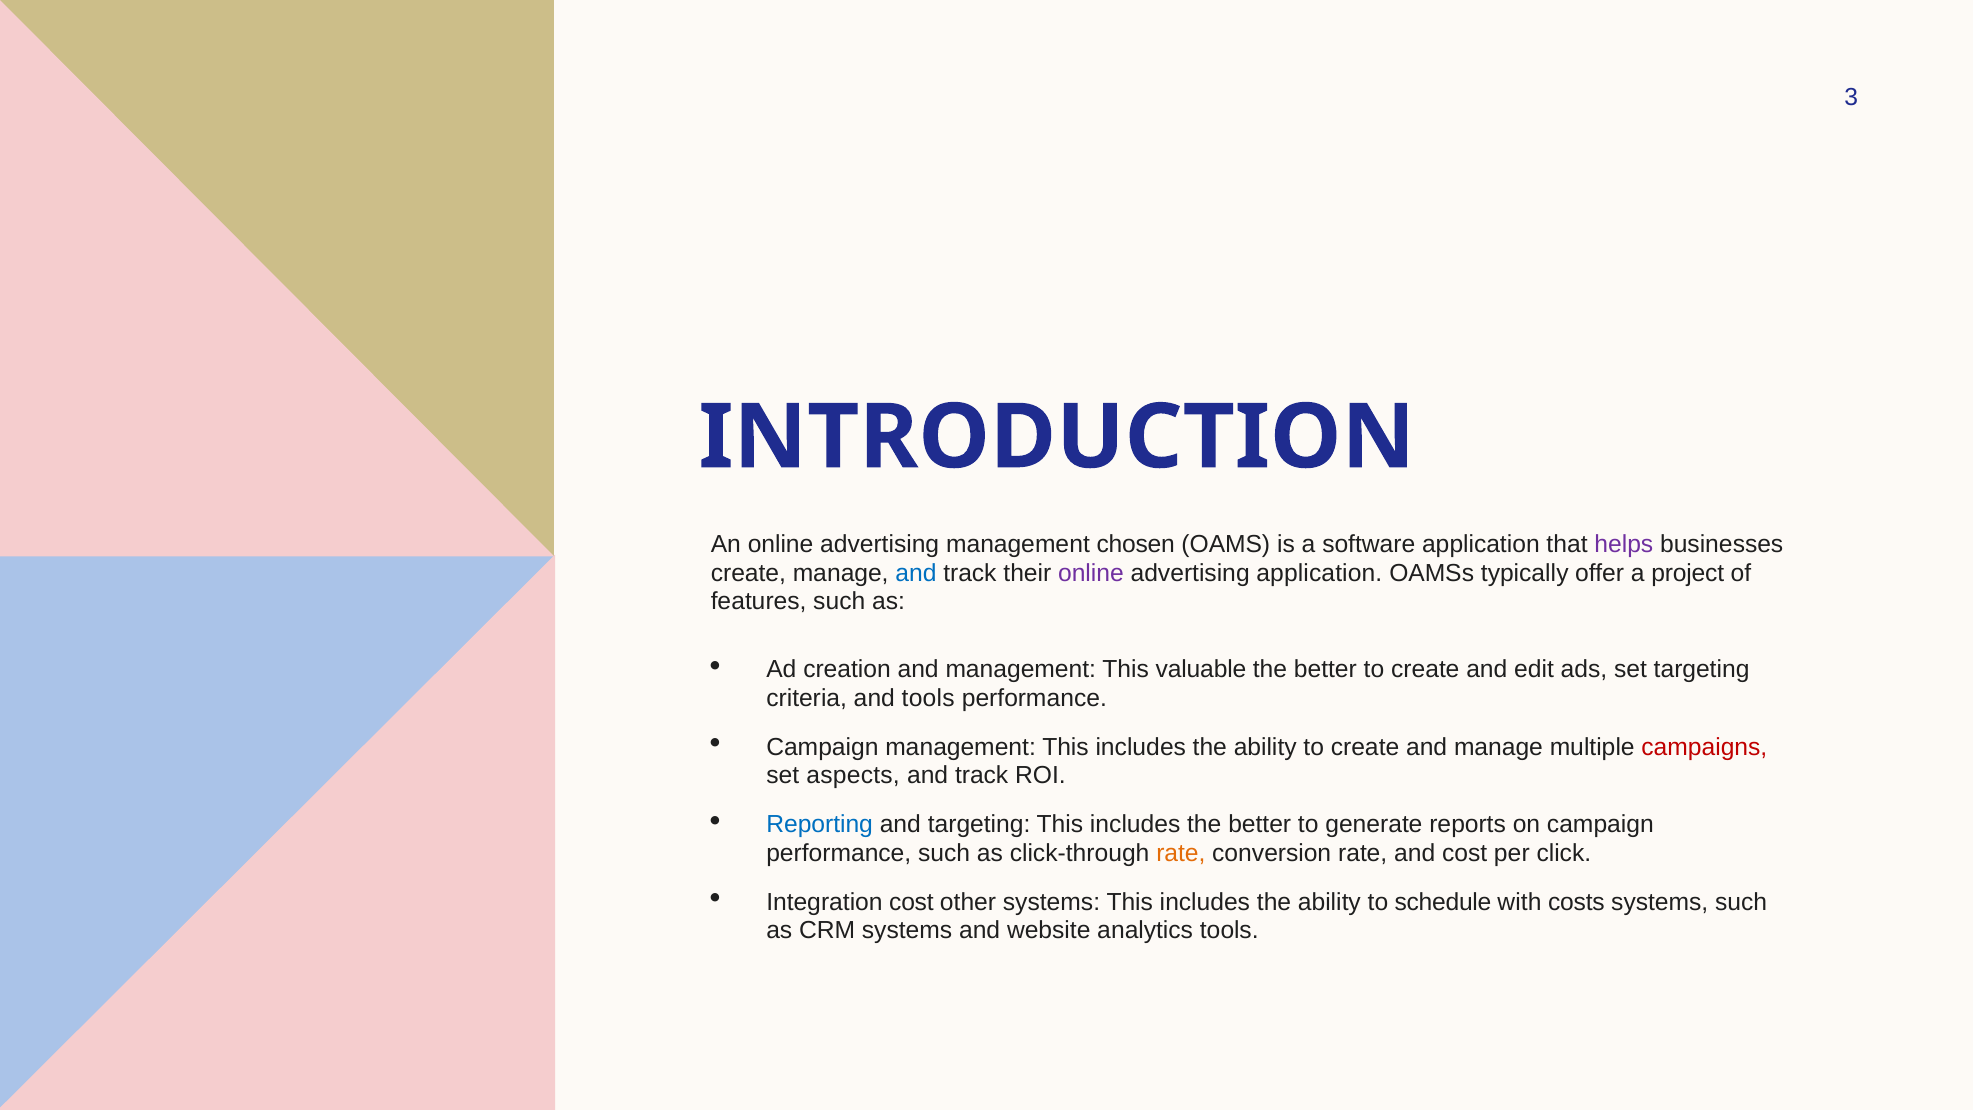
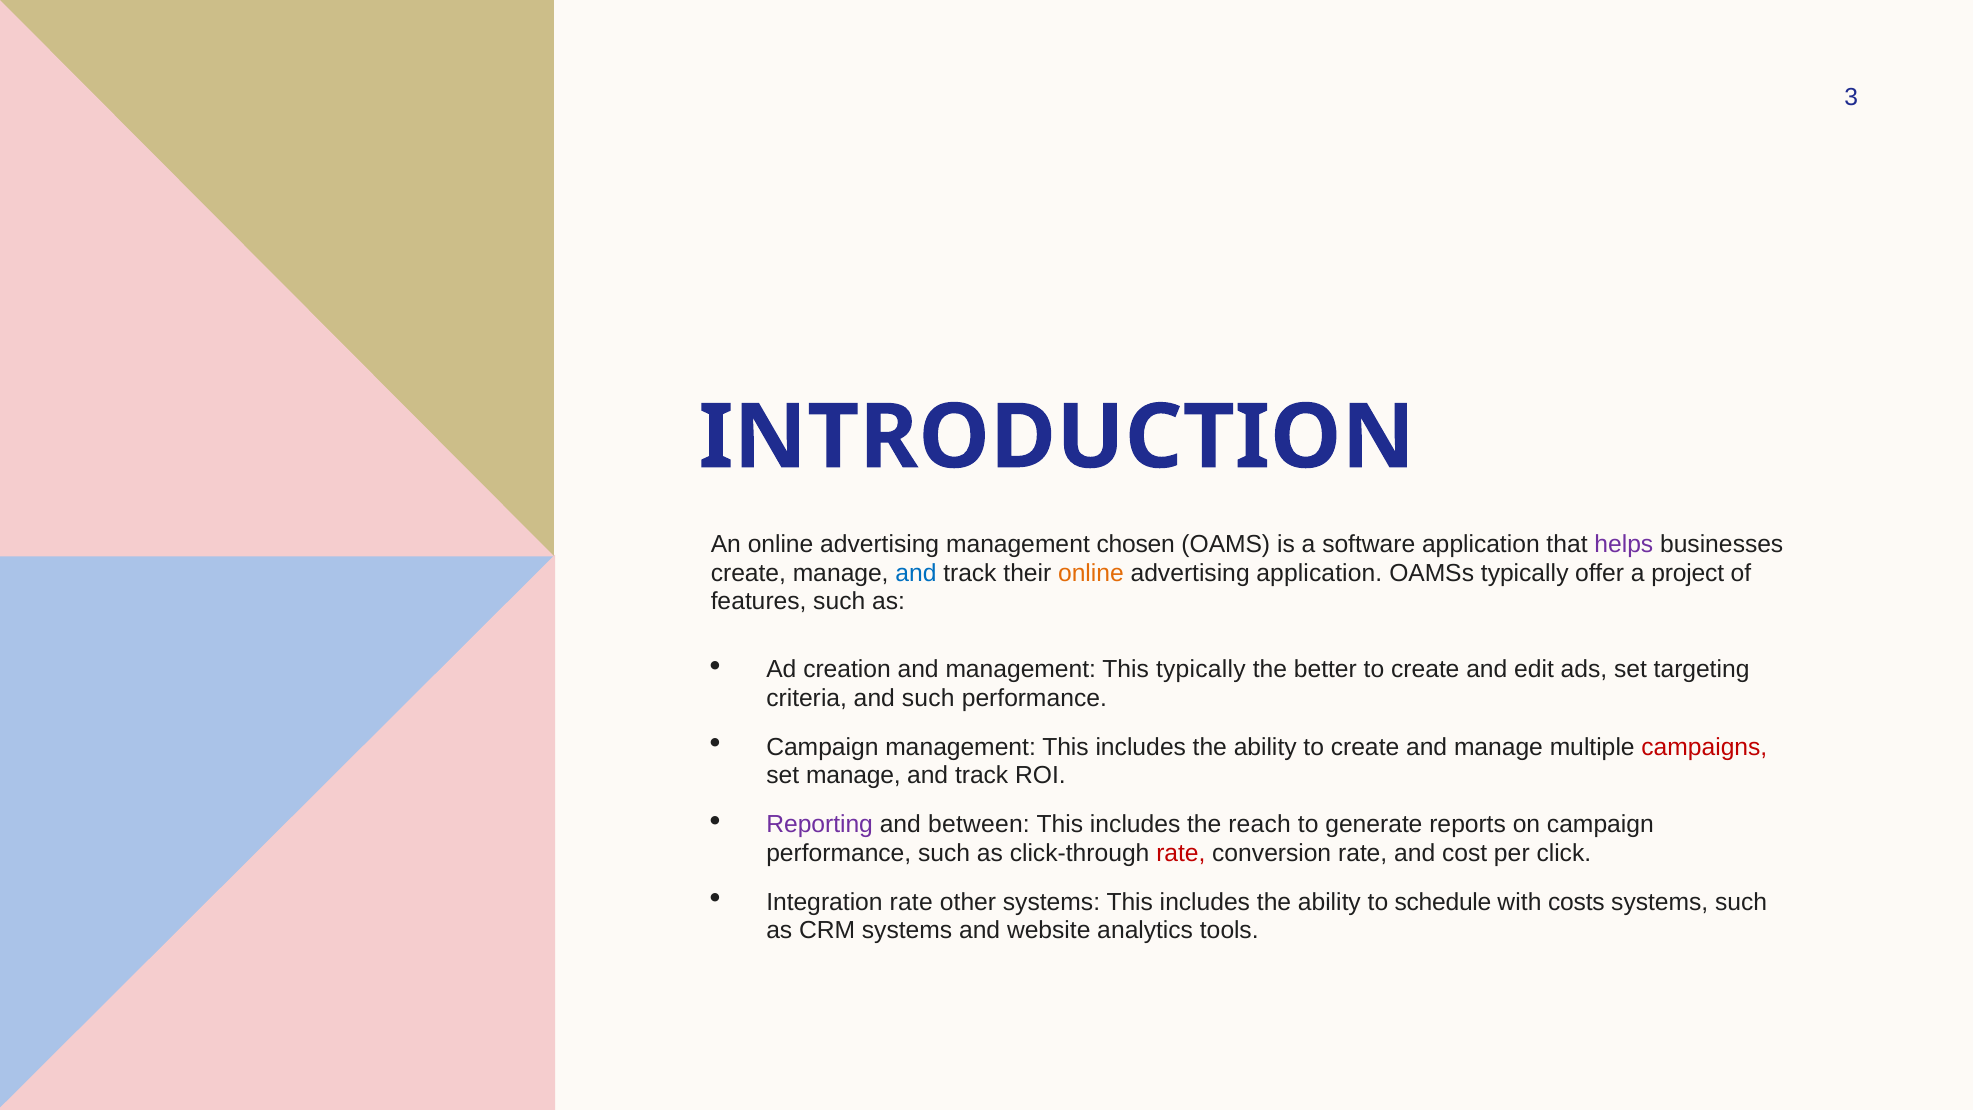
online at (1091, 573) colour: purple -> orange
This valuable: valuable -> typically
and tools: tools -> such
set aspects: aspects -> manage
Reporting colour: blue -> purple
and targeting: targeting -> between
includes the better: better -> reach
rate at (1181, 853) colour: orange -> red
Integration cost: cost -> rate
